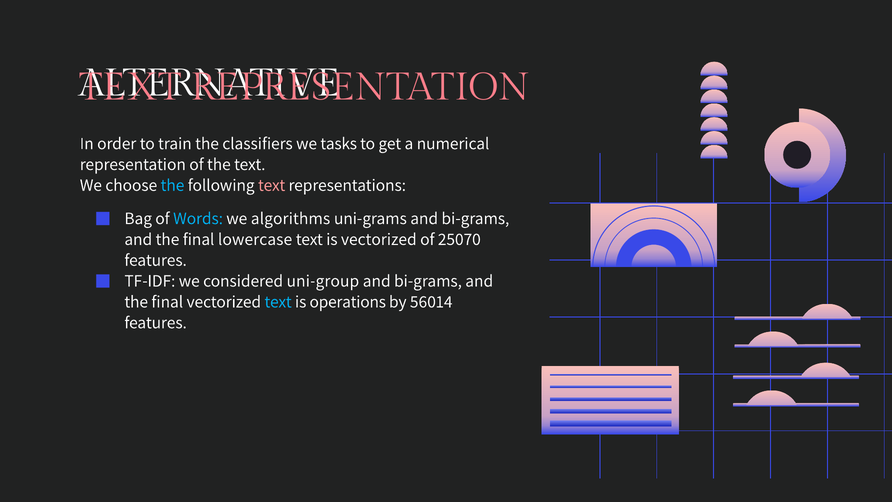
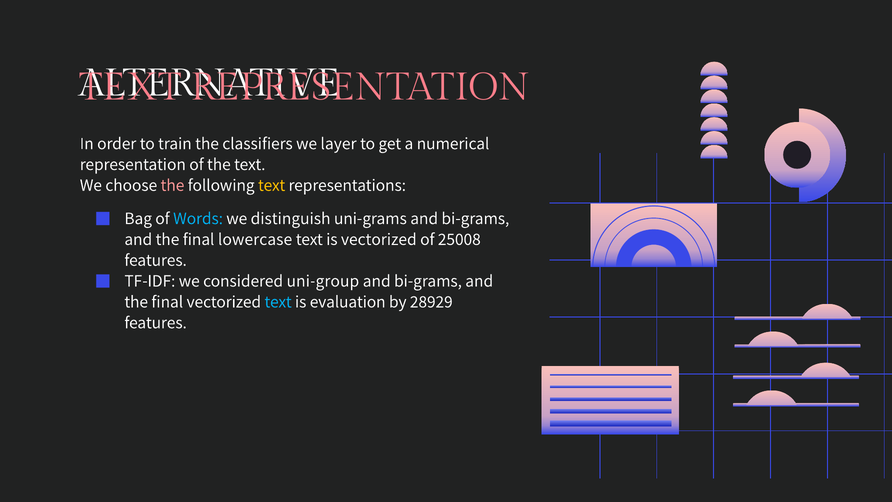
tasks: tasks -> layer
the at (172, 185) colour: light blue -> pink
text at (272, 185) colour: pink -> yellow
algorithms: algorithms -> distinguish
25070: 25070 -> 25008
operations: operations -> evaluation
56014: 56014 -> 28929
